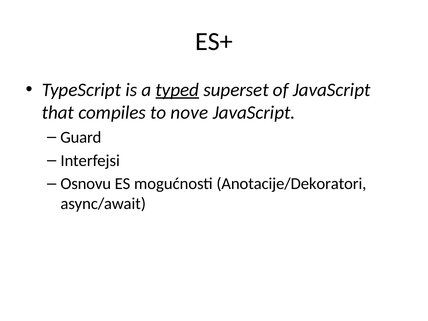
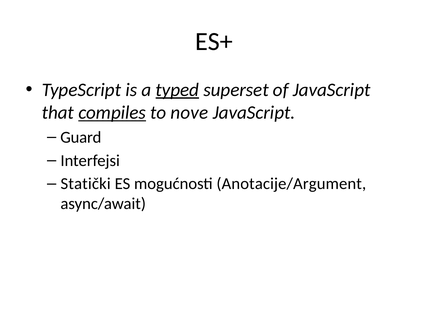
compiles underline: none -> present
Osnovu: Osnovu -> Statički
Anotacije/Dekoratori: Anotacije/Dekoratori -> Anotacije/Argument
